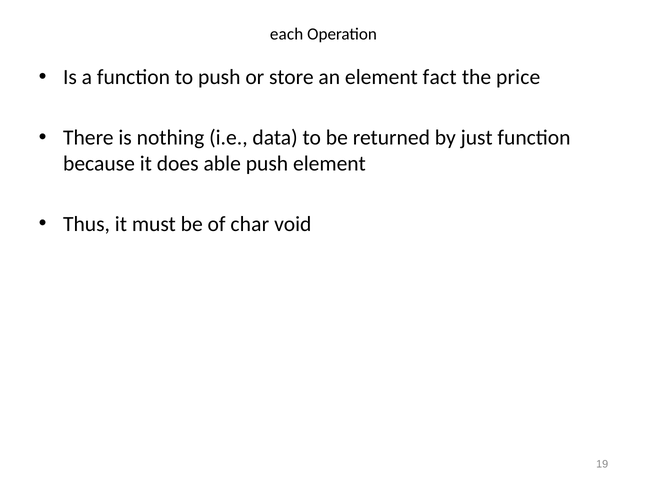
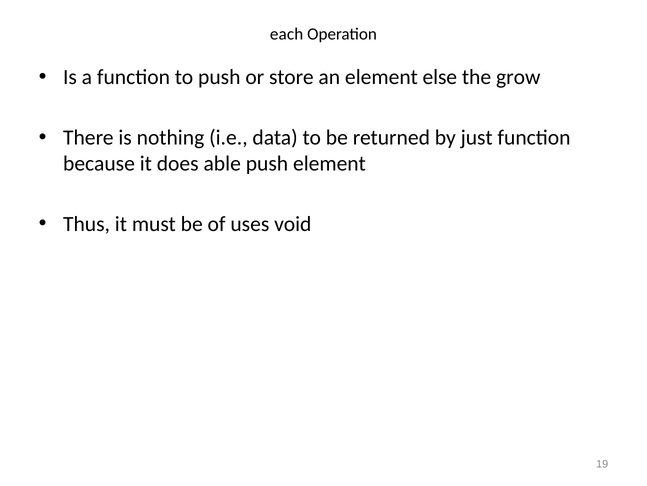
fact: fact -> else
price: price -> grow
char: char -> uses
